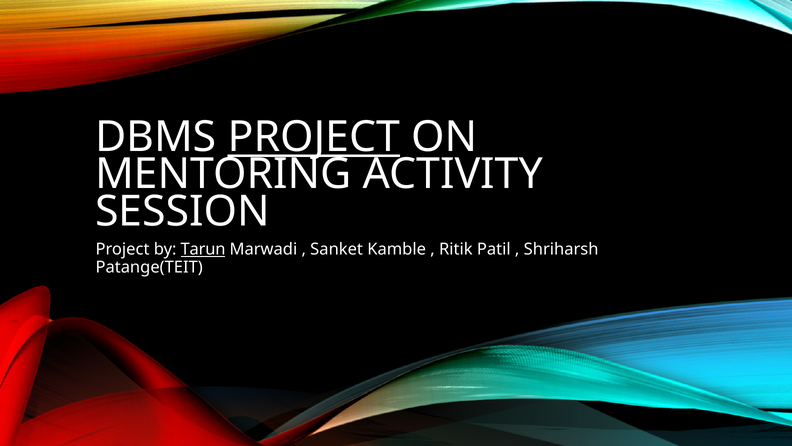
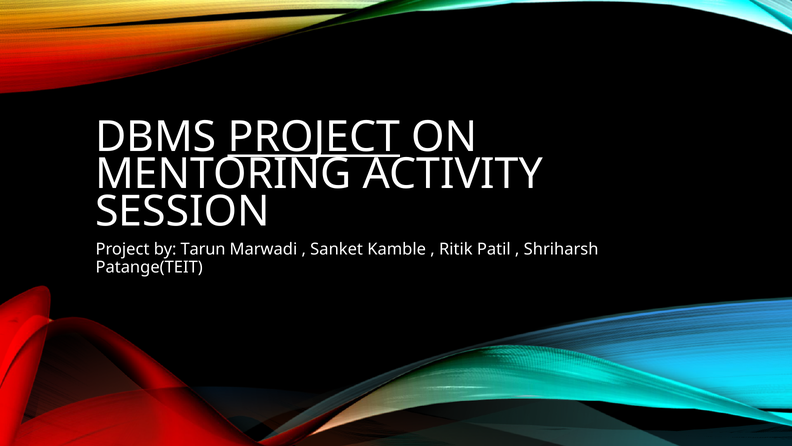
Tarun underline: present -> none
